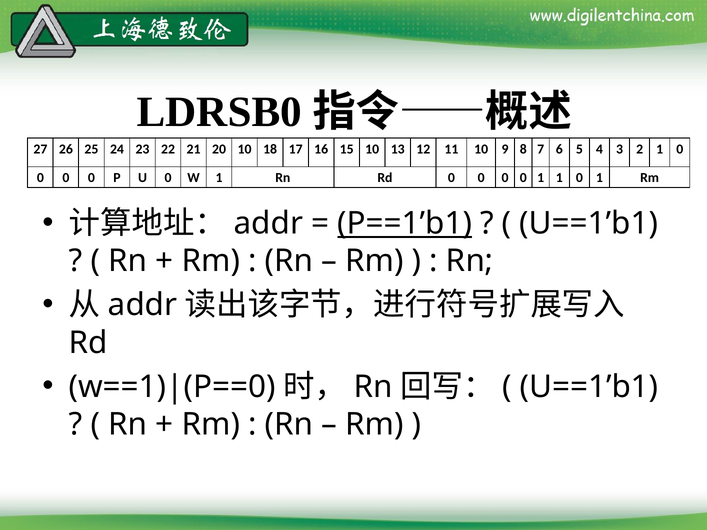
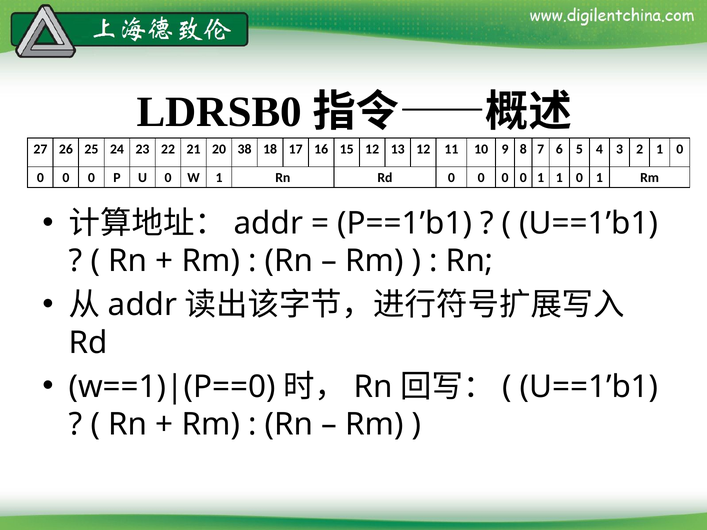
20 10: 10 -> 38
15 10: 10 -> 12
P==1’b1 underline: present -> none
